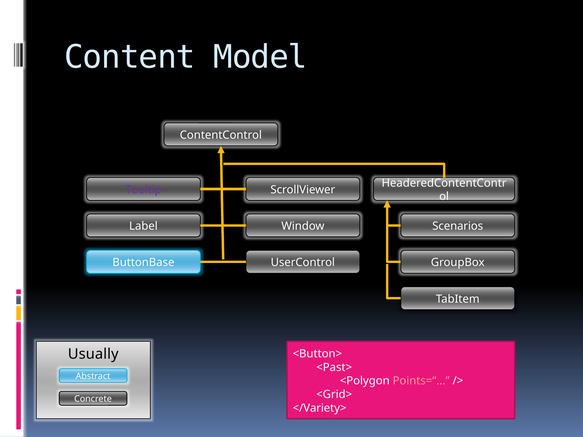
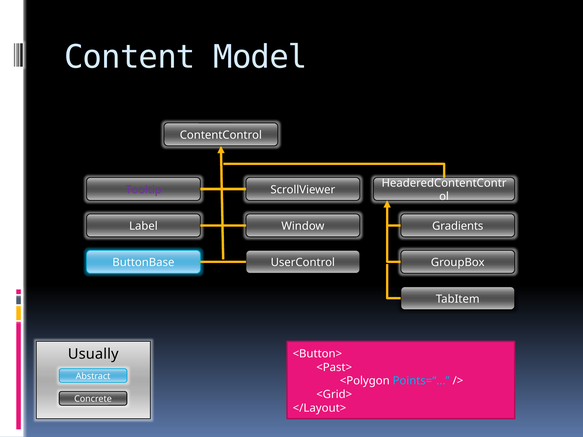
Scenarios: Scenarios -> Gradients
Points=“ colour: pink -> light blue
</Variety>: </Variety> -> </Layout>
